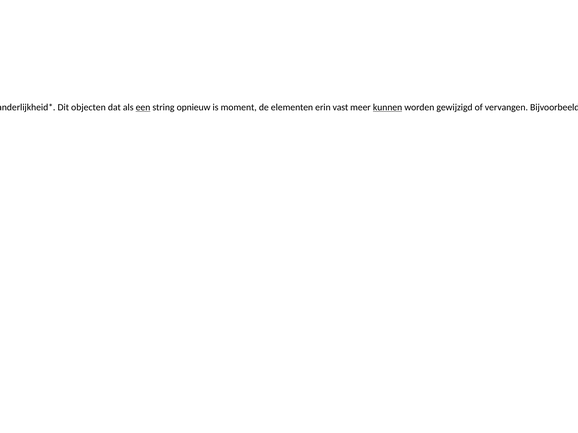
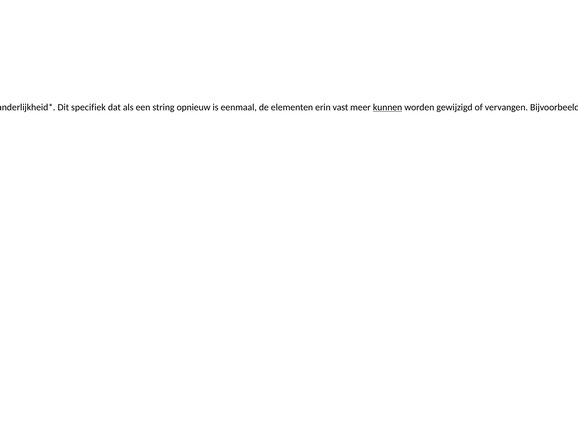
objecten: objecten -> specifiek
een at (143, 108) underline: present -> none
moment: moment -> eenmaal
